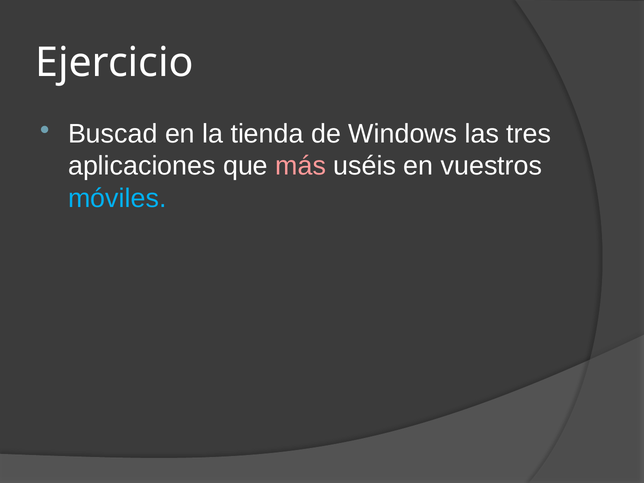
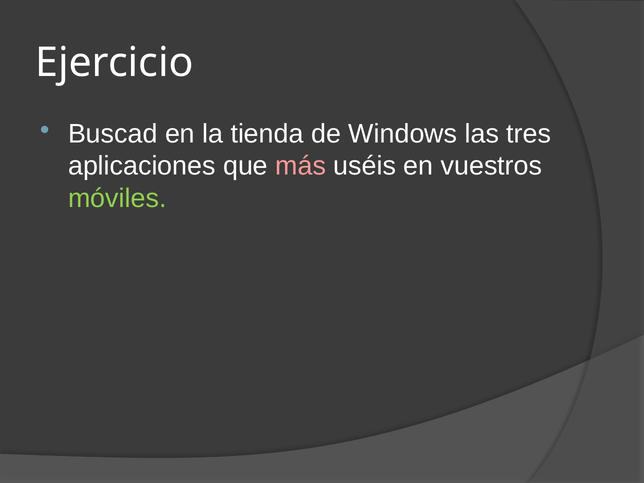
móviles colour: light blue -> light green
